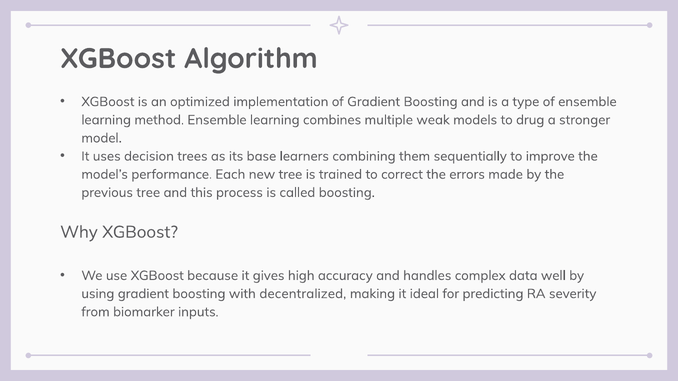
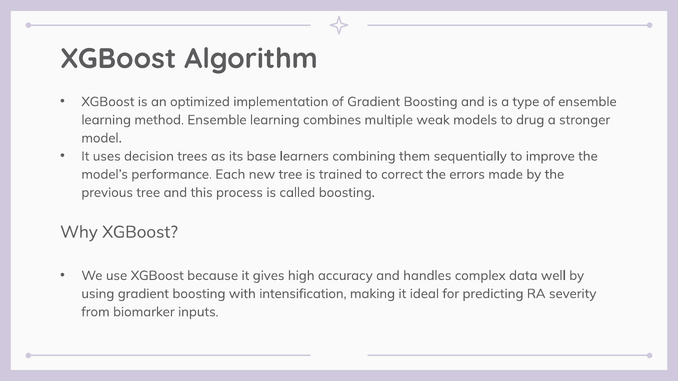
decentralized: decentralized -> intensification
